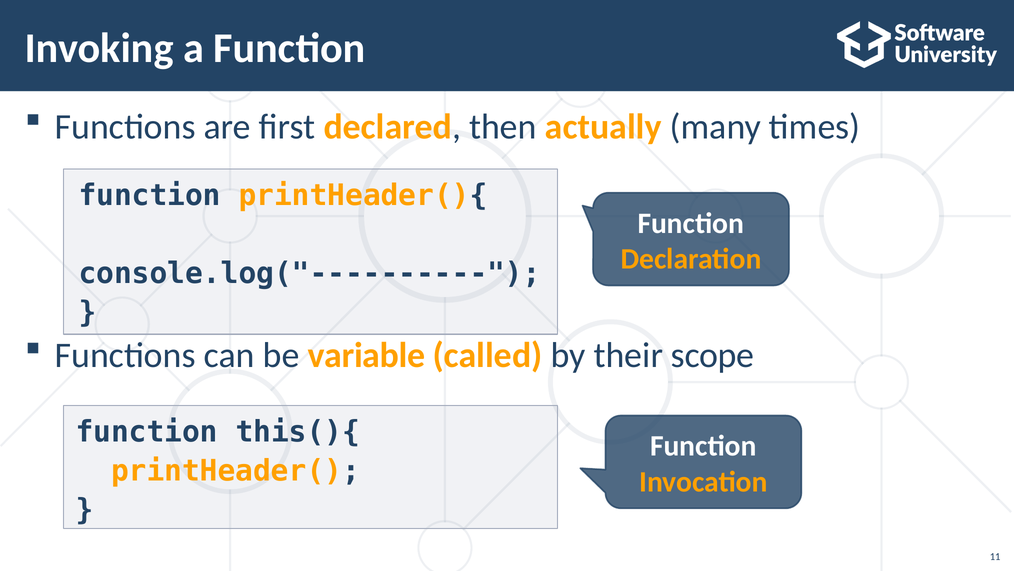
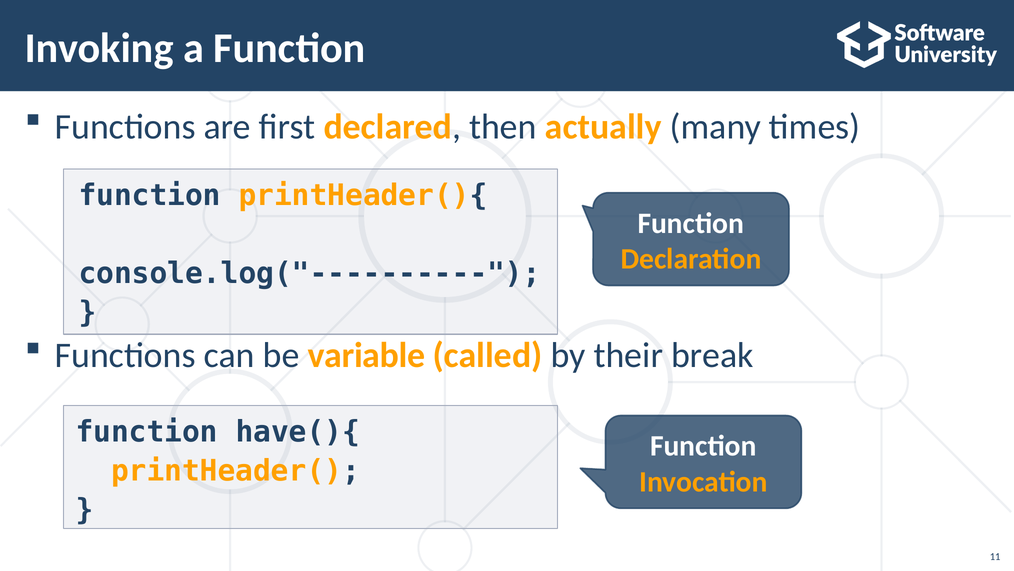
scope: scope -> break
this(){: this(){ -> have(){
